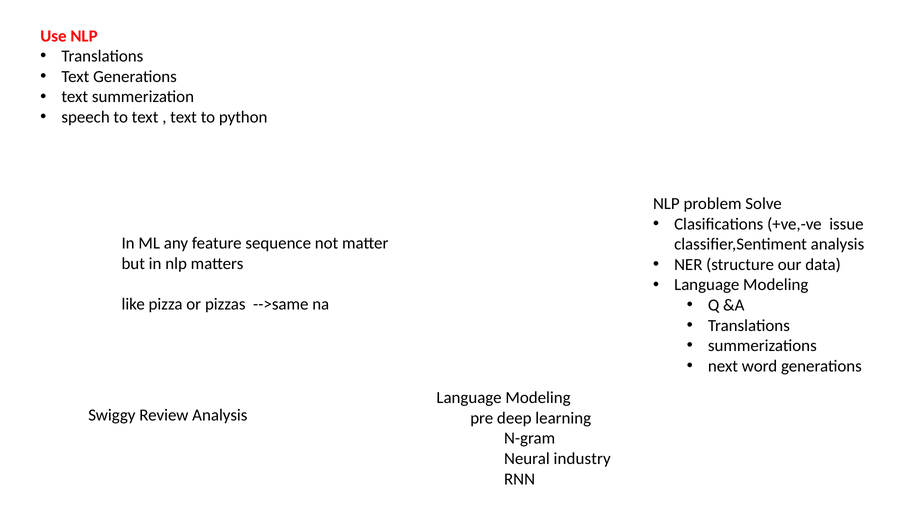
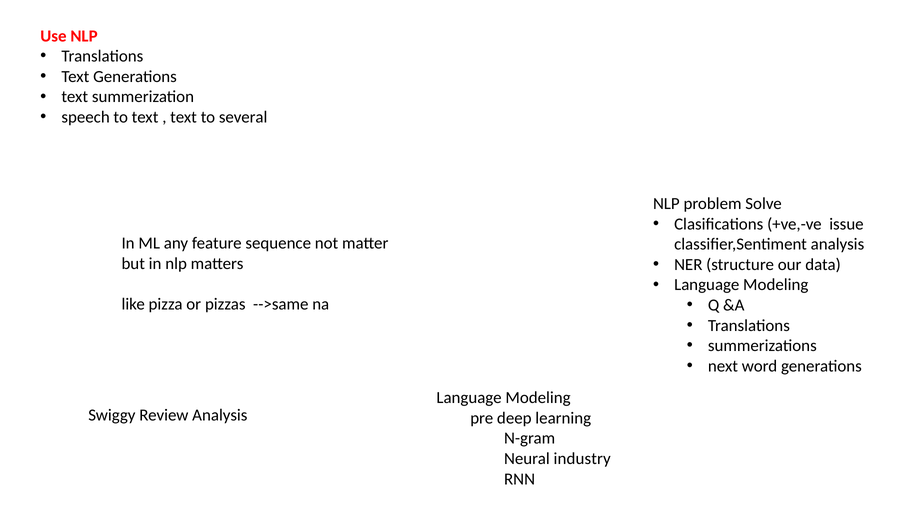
python: python -> several
